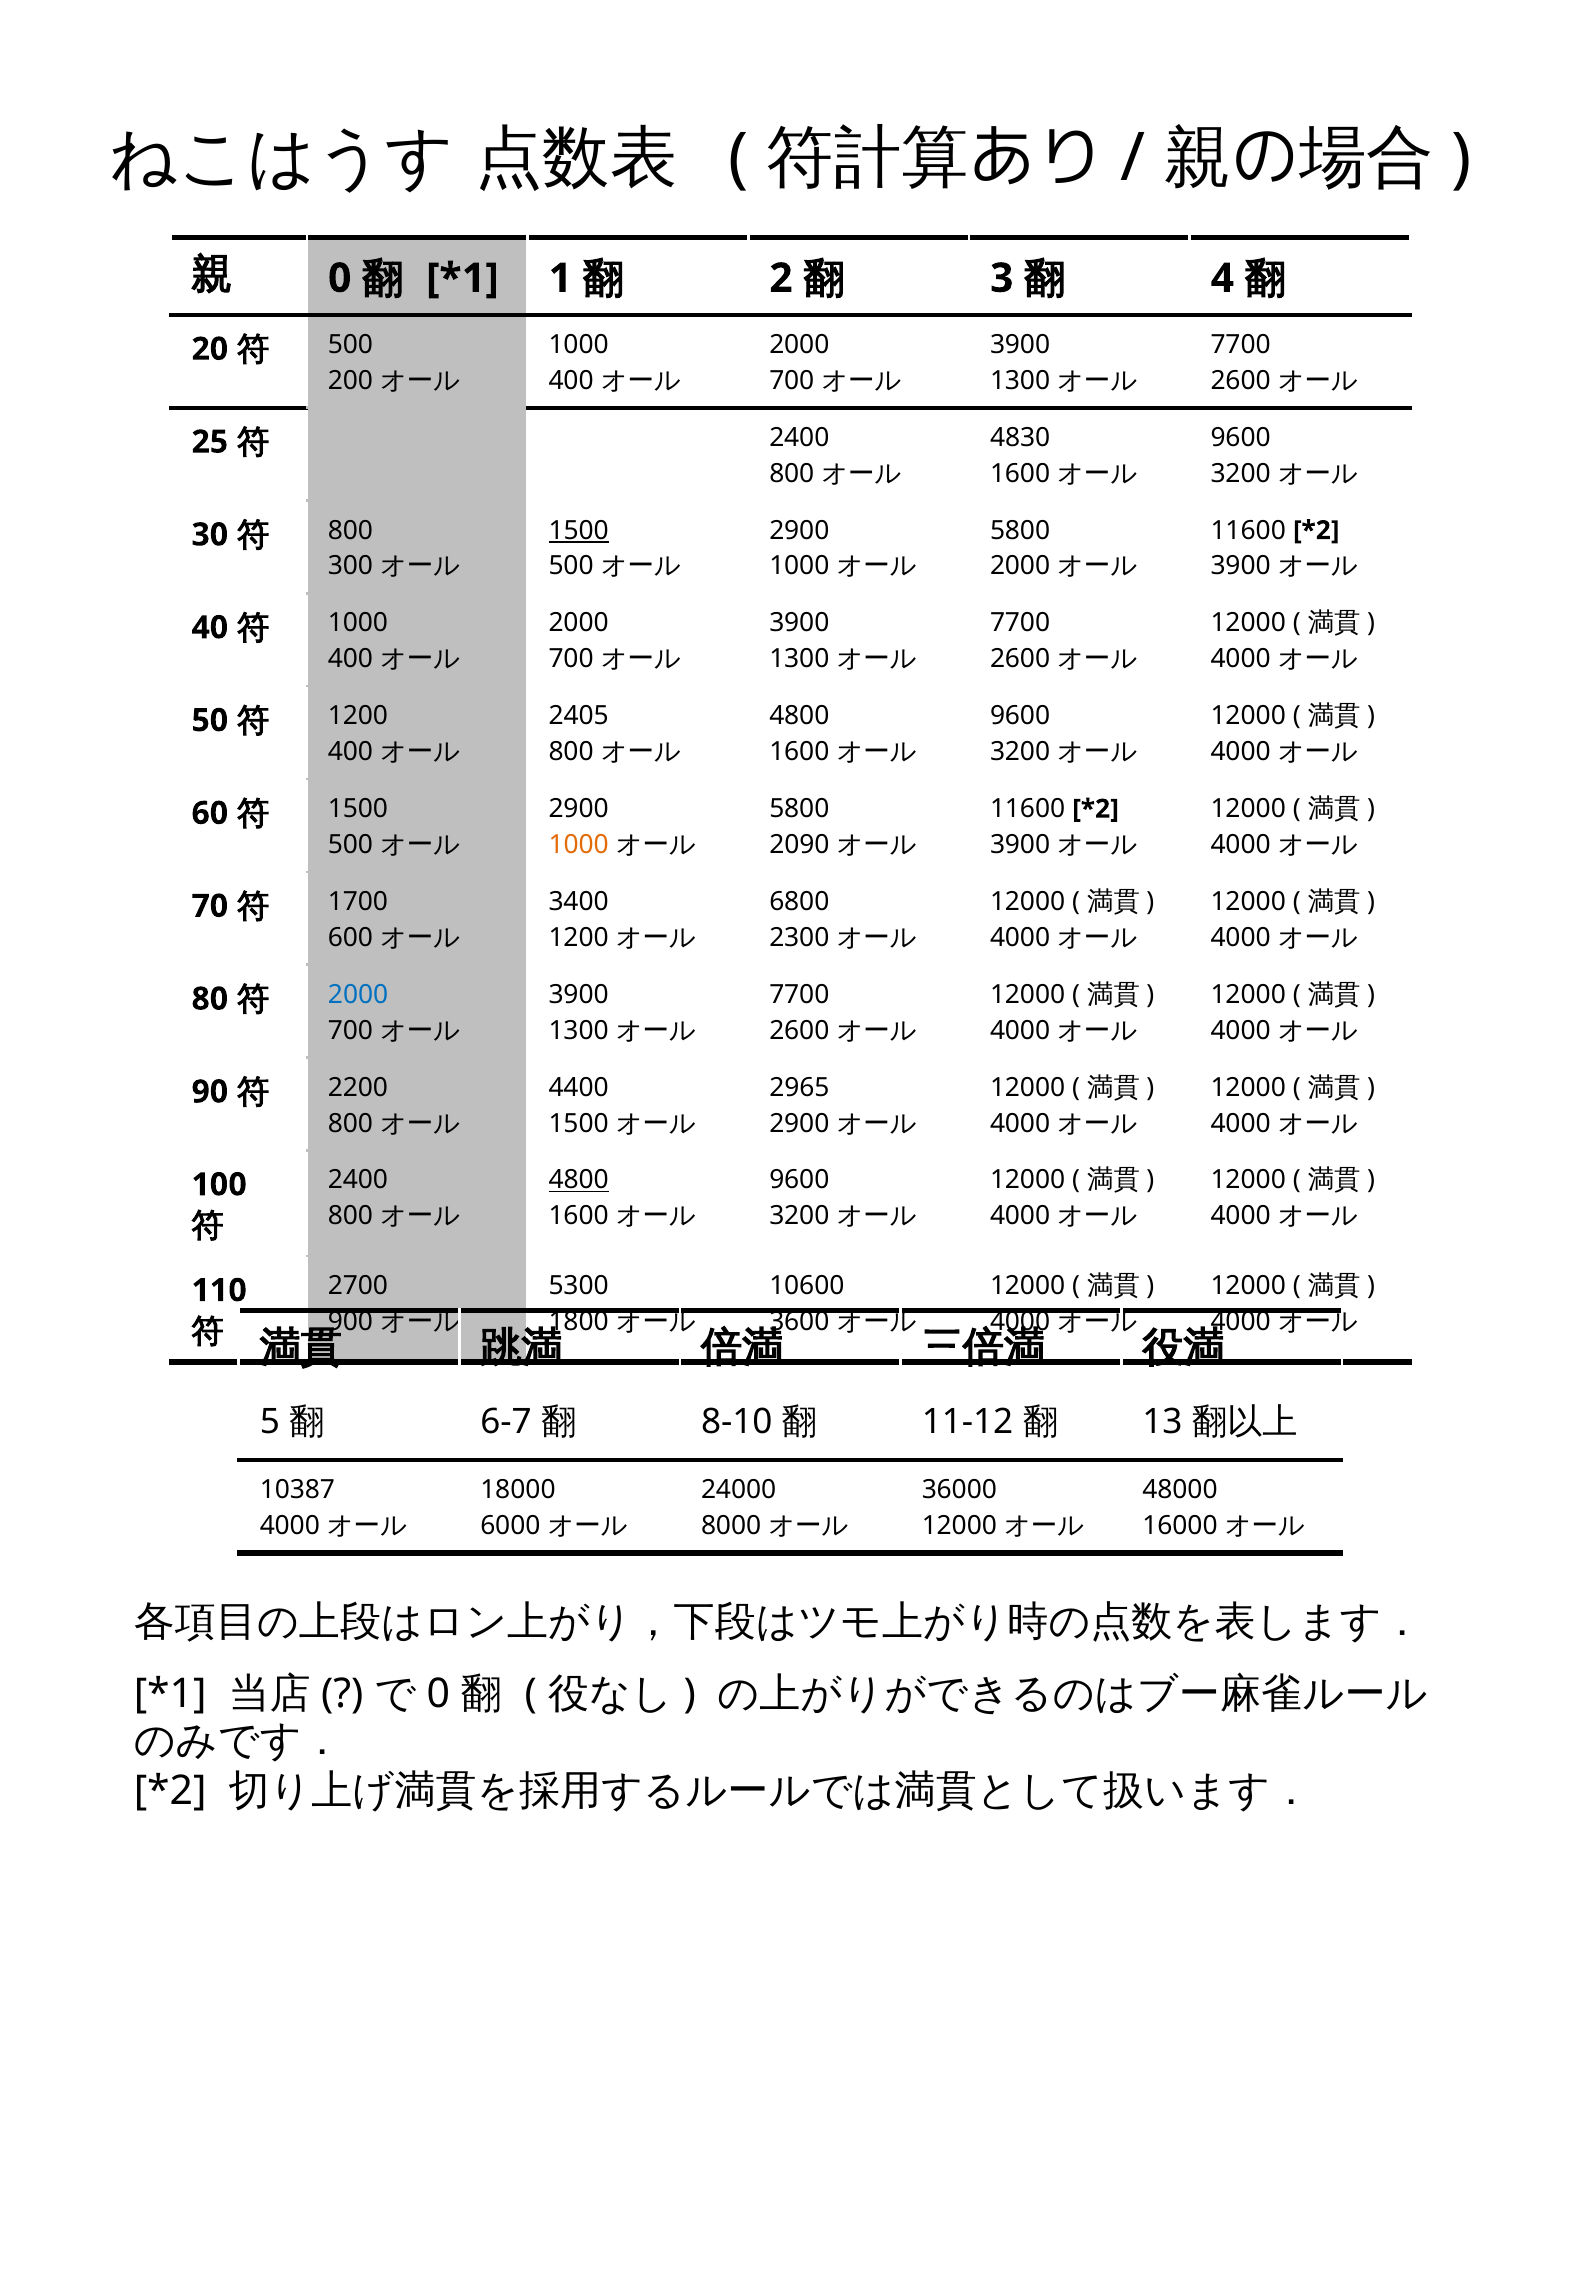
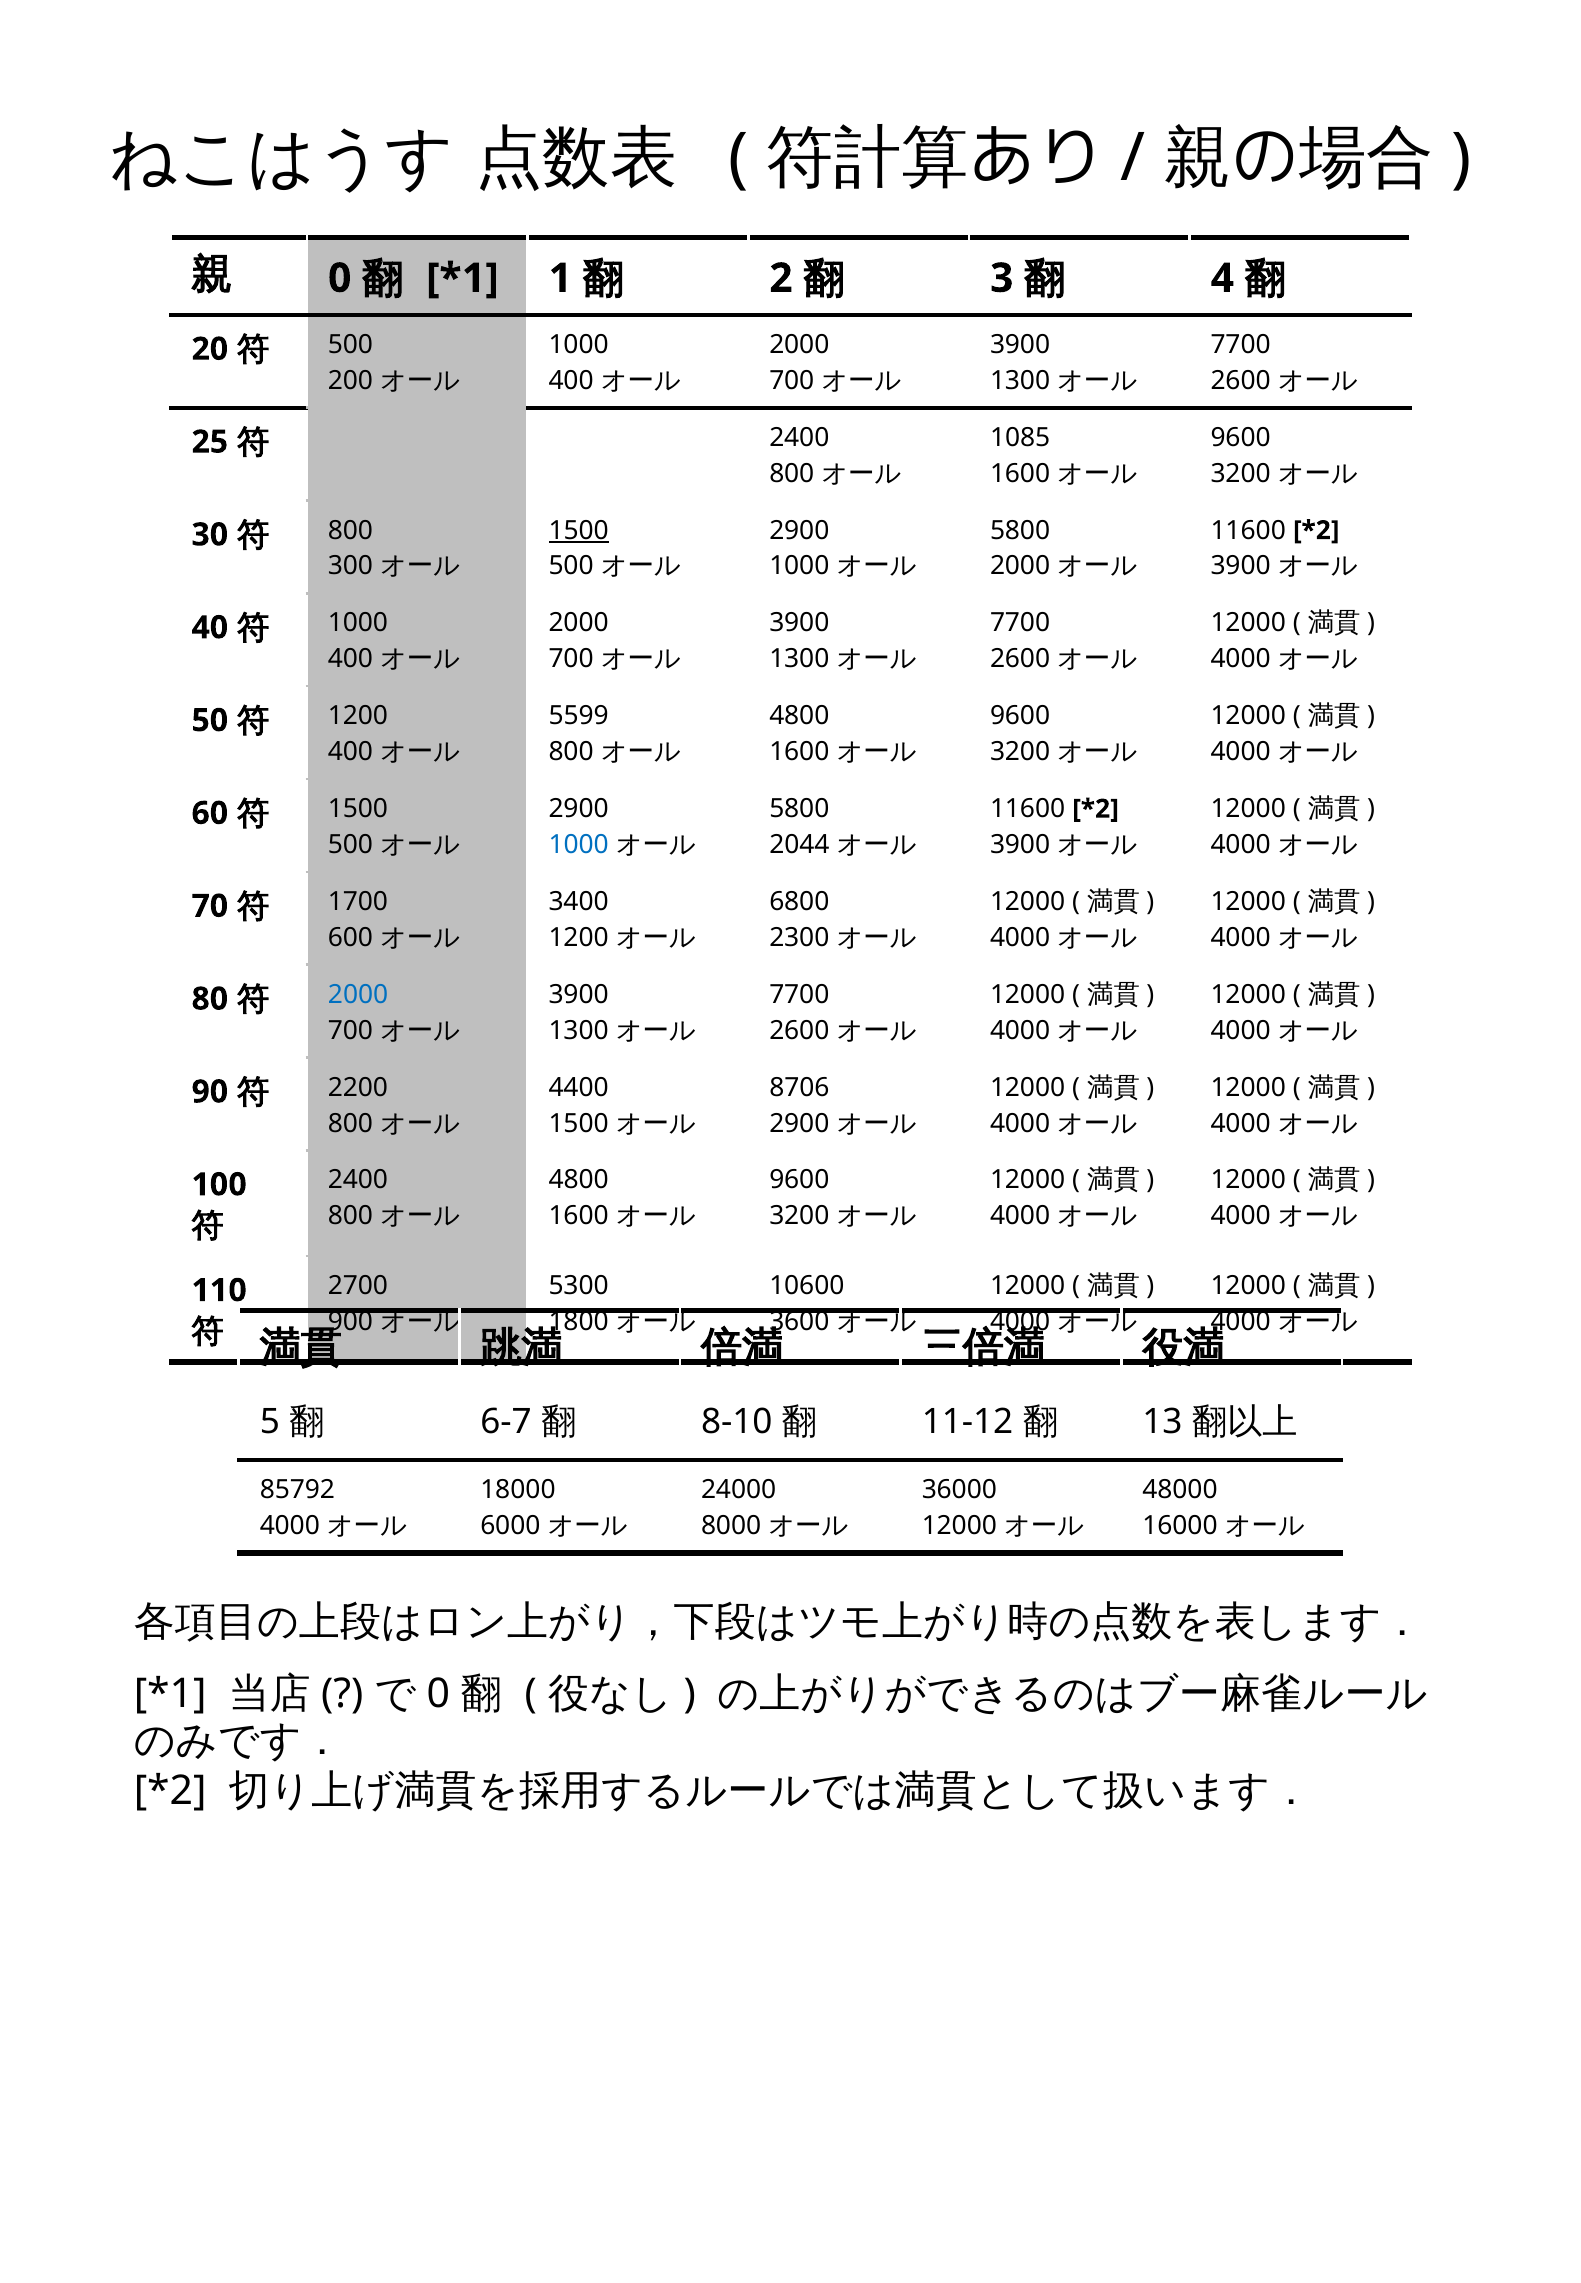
4830: 4830 -> 1085
2405: 2405 -> 5599
1000 at (579, 845) colour: orange -> blue
2090: 2090 -> 2044
2965: 2965 -> 8706
4800 at (579, 1181) underline: present -> none
10387: 10387 -> 85792
